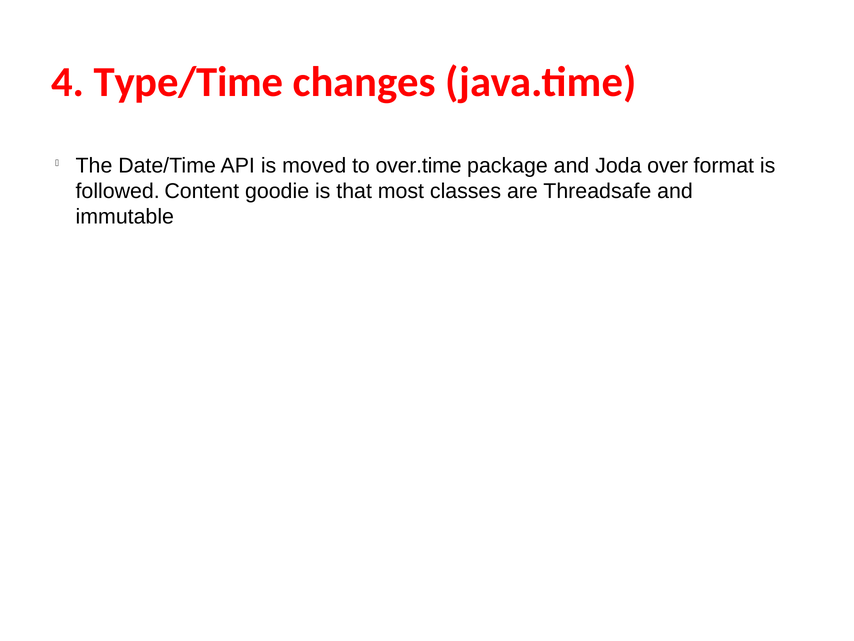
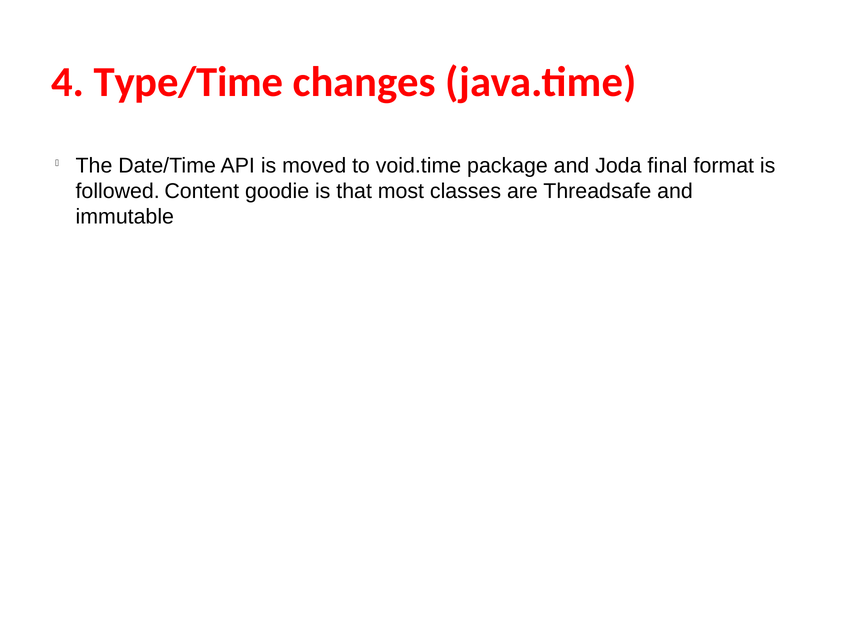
over.time: over.time -> void.time
over: over -> final
